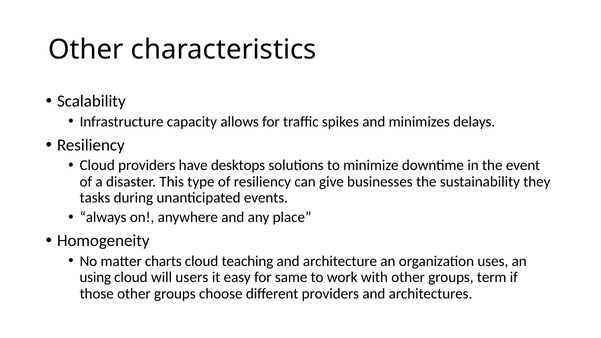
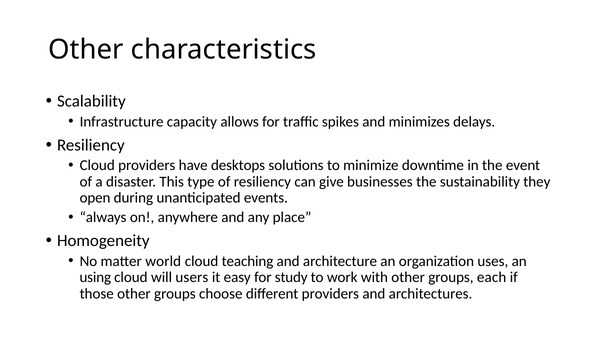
tasks: tasks -> open
charts: charts -> world
same: same -> study
term: term -> each
